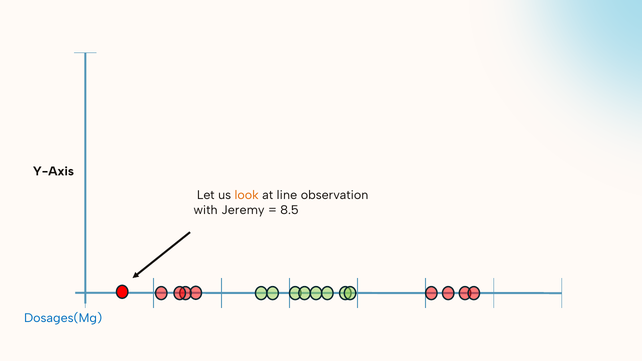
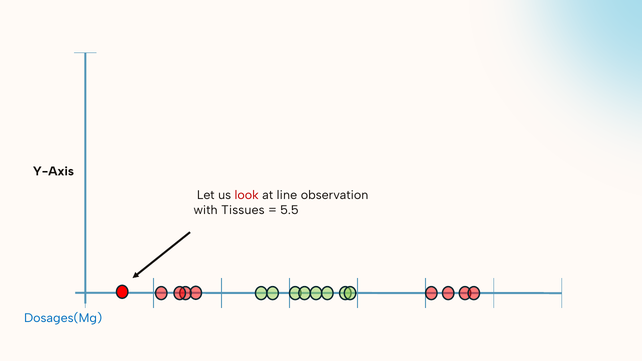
look colour: orange -> red
Jeremy: Jeremy -> Tissues
8.5: 8.5 -> 5.5
